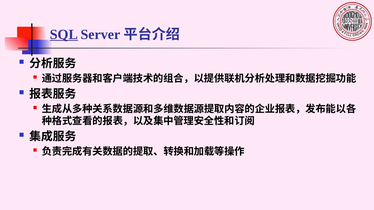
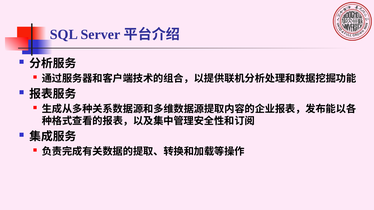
SQL underline: present -> none
